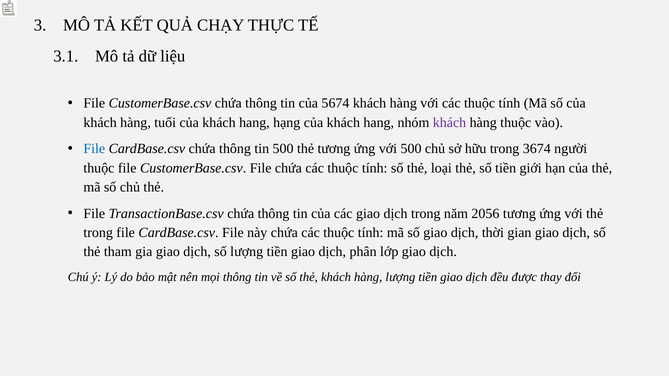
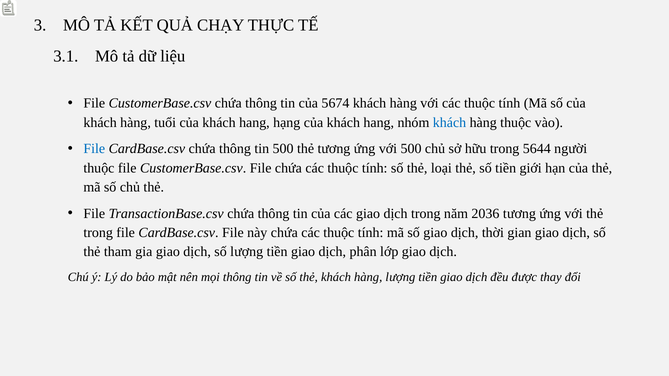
khách at (450, 123) colour: purple -> blue
3674: 3674 -> 5644
2056: 2056 -> 2036
